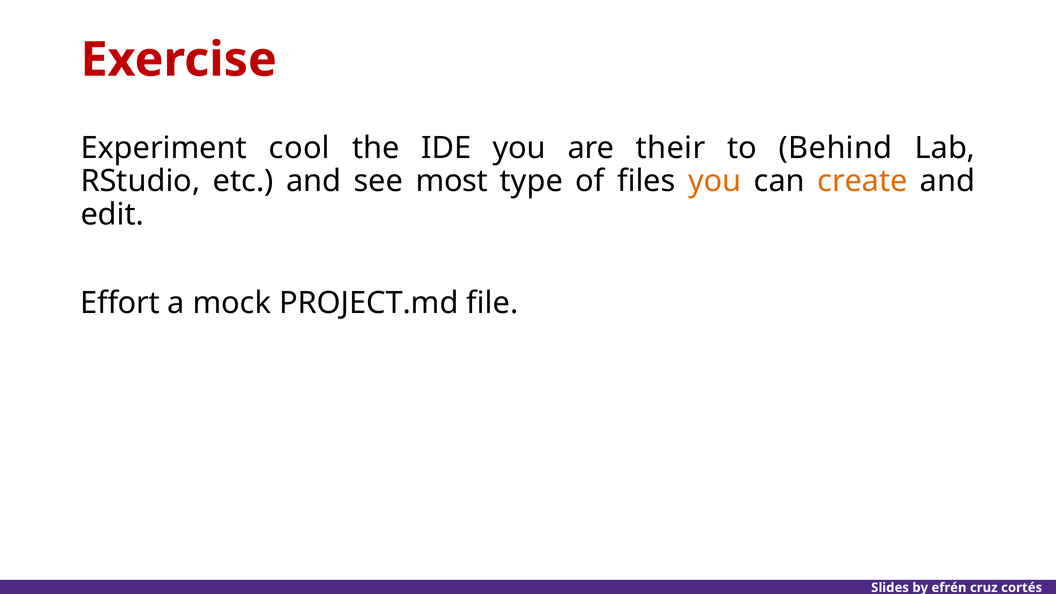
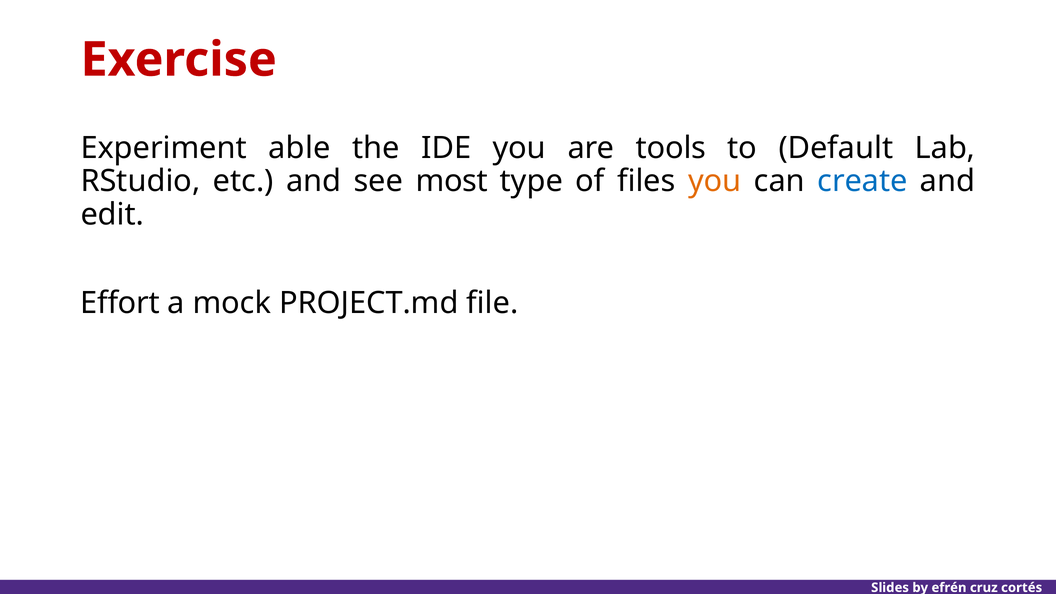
cool: cool -> able
their: their -> tools
Behind: Behind -> Default
create colour: orange -> blue
